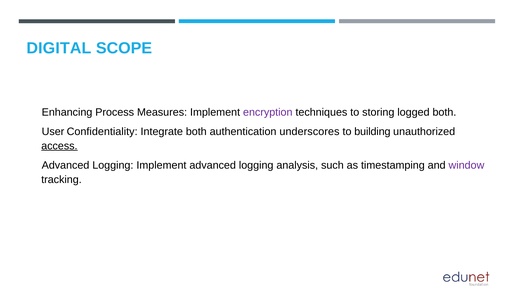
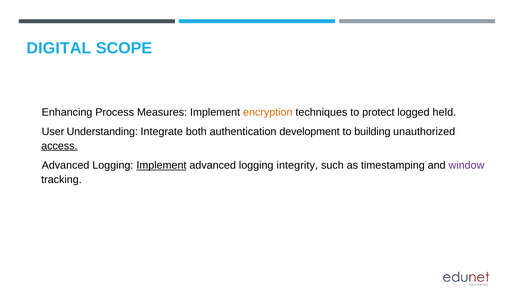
encryption colour: purple -> orange
storing: storing -> protect
logged both: both -> held
Confidentiality: Confidentiality -> Understanding
underscores: underscores -> development
Implement at (161, 165) underline: none -> present
analysis: analysis -> integrity
